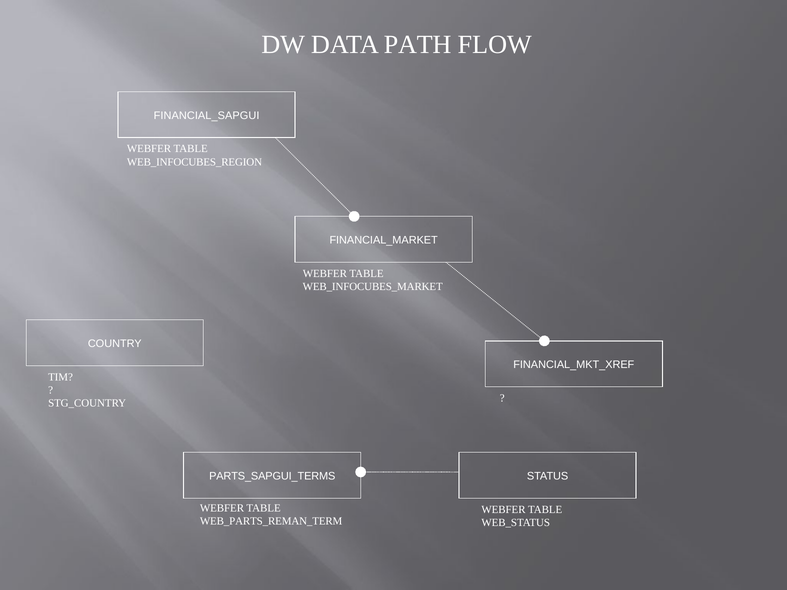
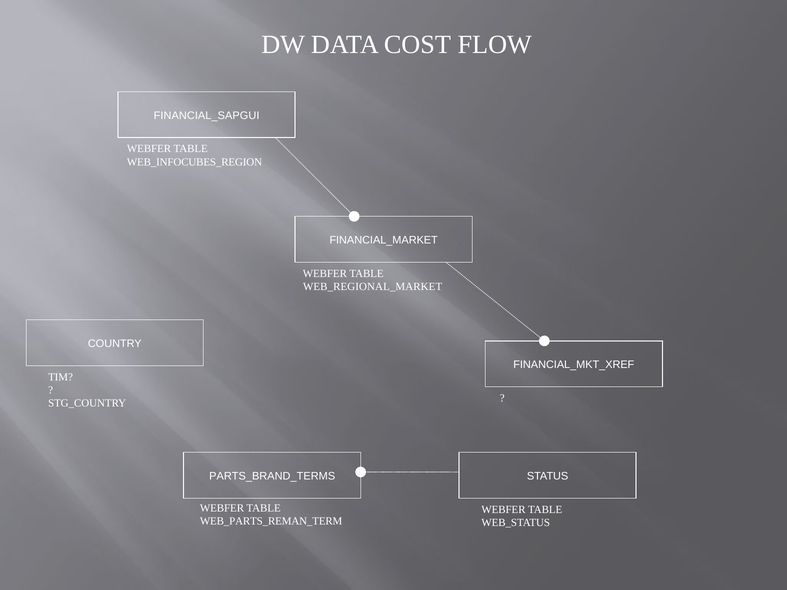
PATH: PATH -> COST
WEB_INFOCUBES_MARKET: WEB_INFOCUBES_MARKET -> WEB_REGIONAL_MARKET
PARTS_SAPGUI_TERMS: PARTS_SAPGUI_TERMS -> PARTS_BRAND_TERMS
